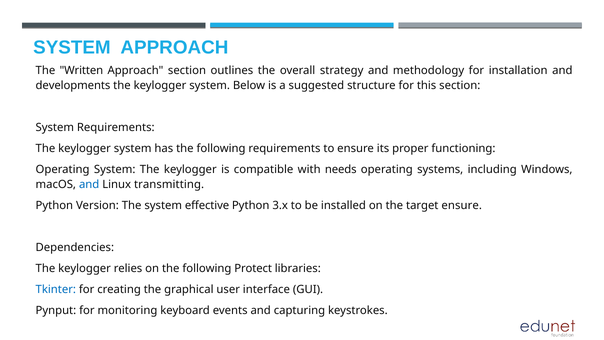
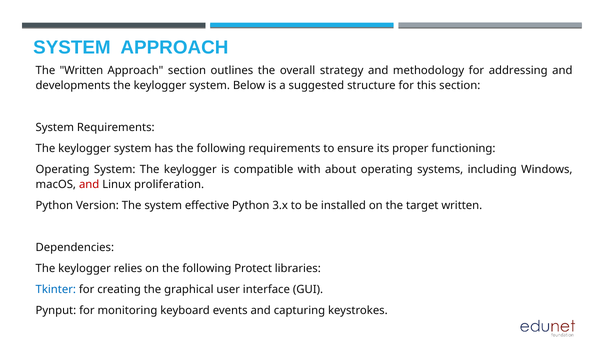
installation: installation -> addressing
needs: needs -> about
and at (89, 184) colour: blue -> red
transmitting: transmitting -> proliferation
target ensure: ensure -> written
